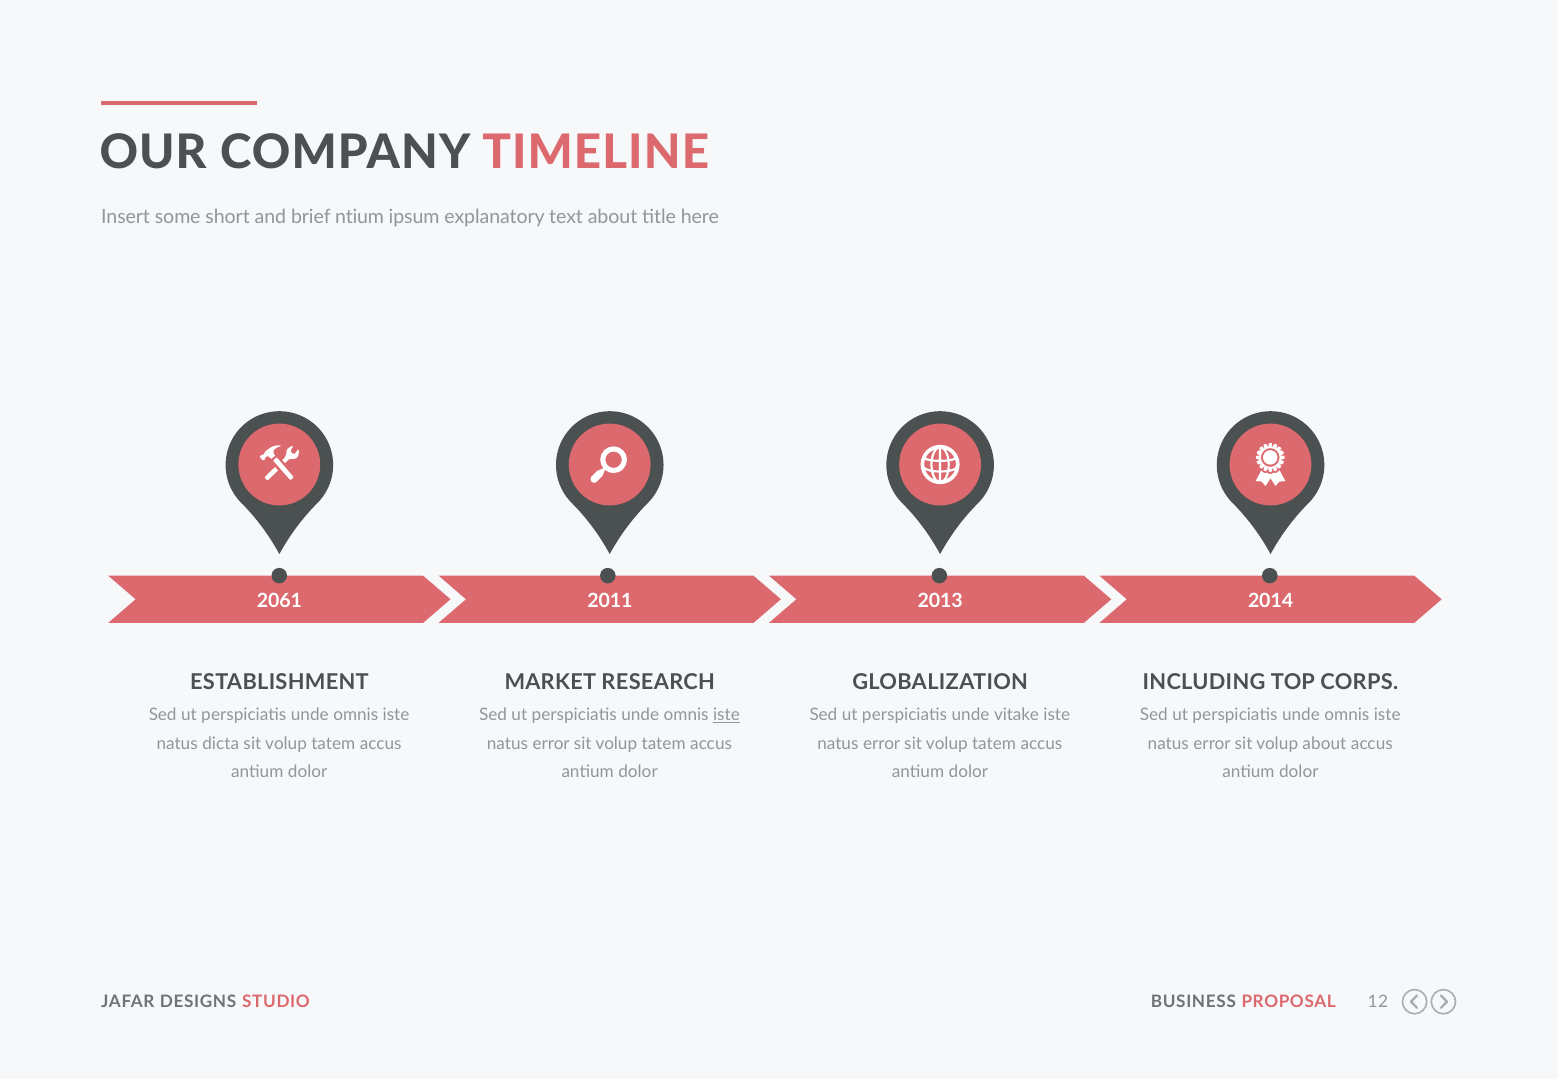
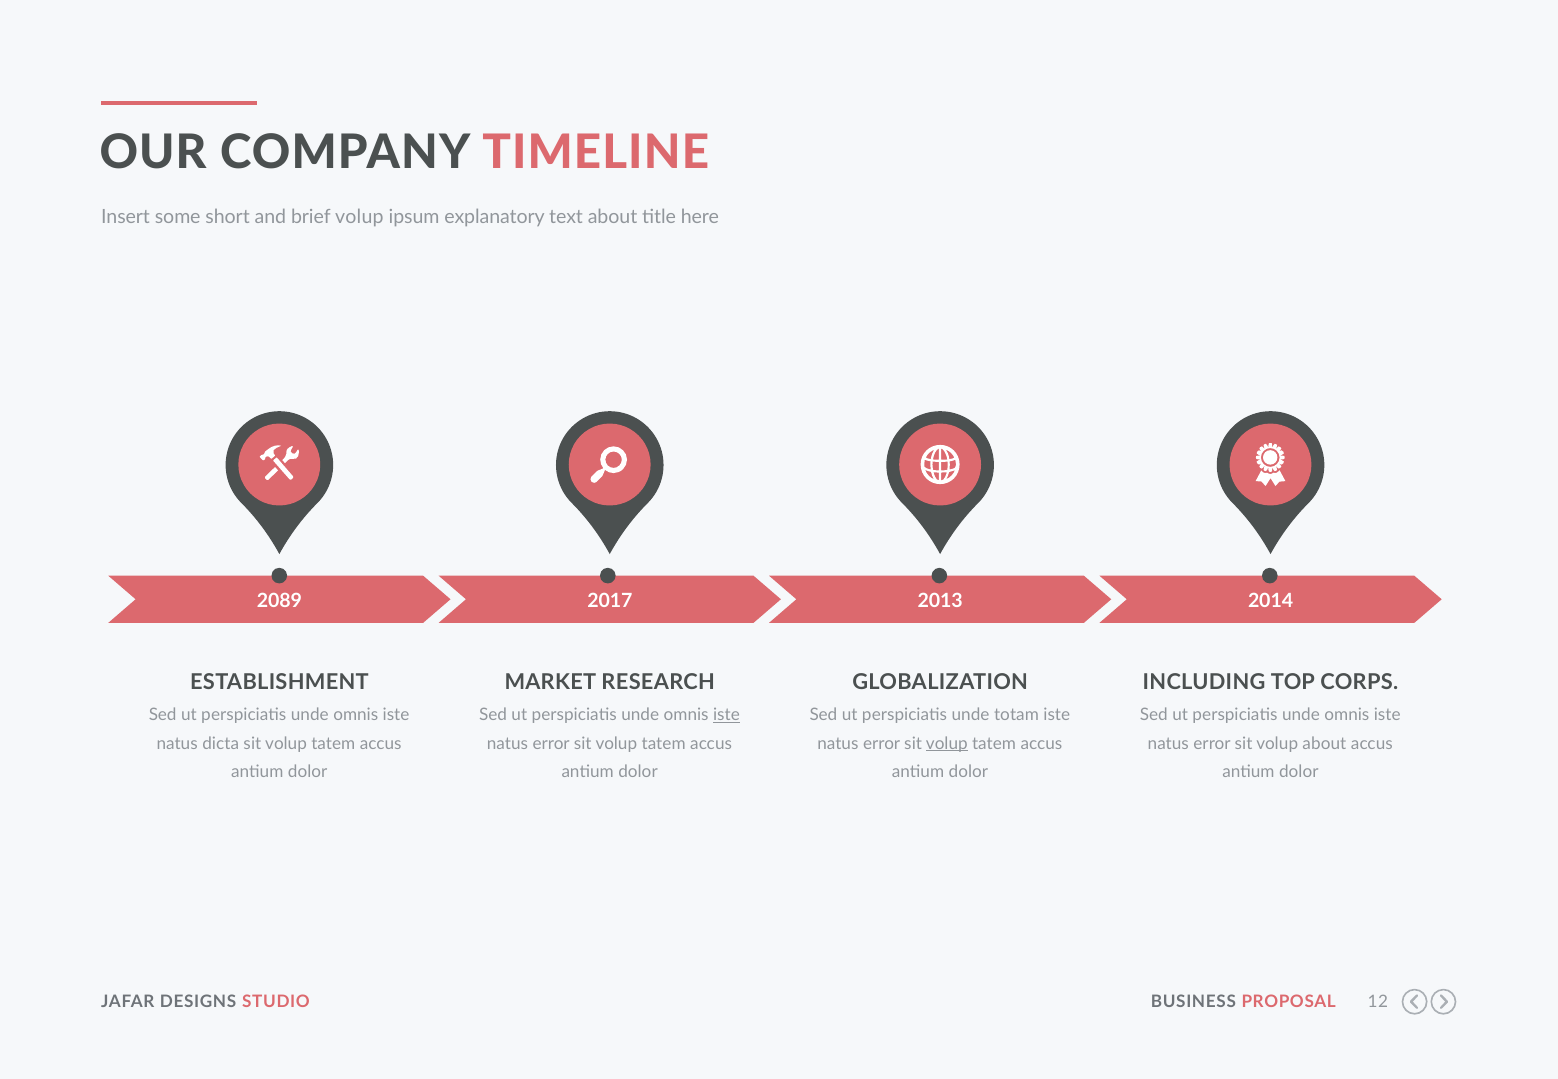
brief ntium: ntium -> volup
2061: 2061 -> 2089
2011: 2011 -> 2017
vitake: vitake -> totam
volup at (947, 743) underline: none -> present
